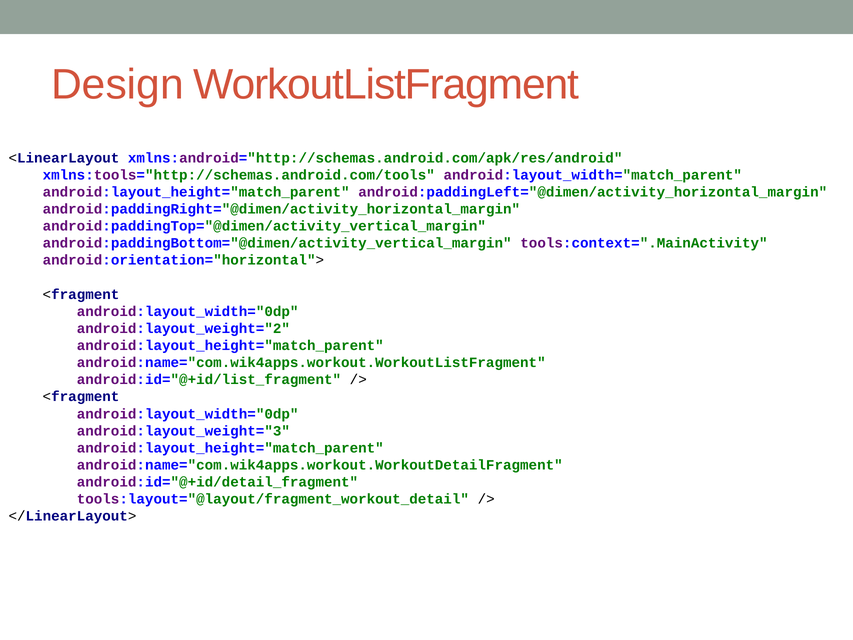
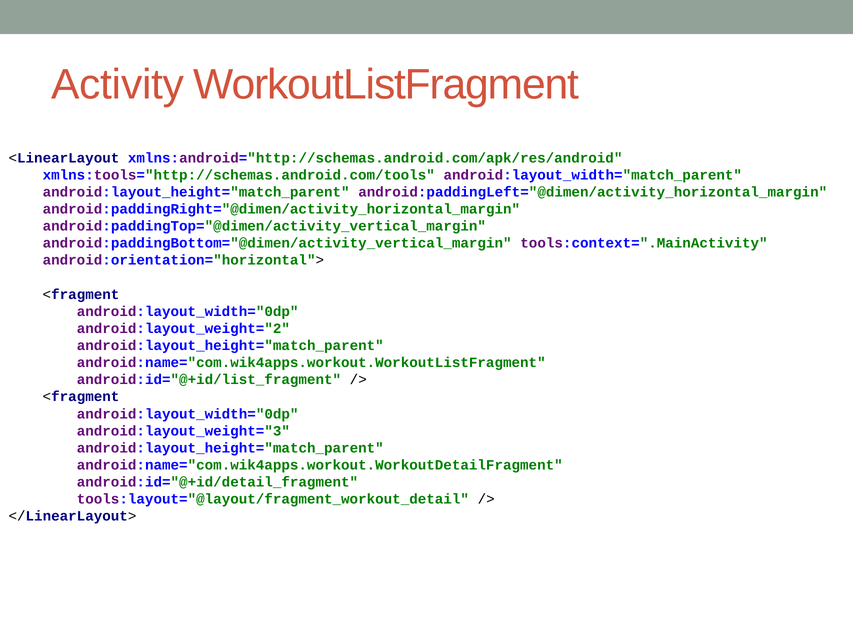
Design: Design -> Activity
